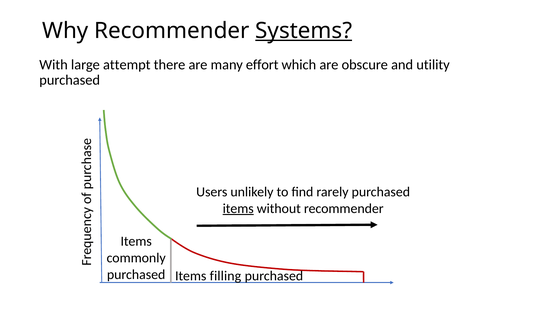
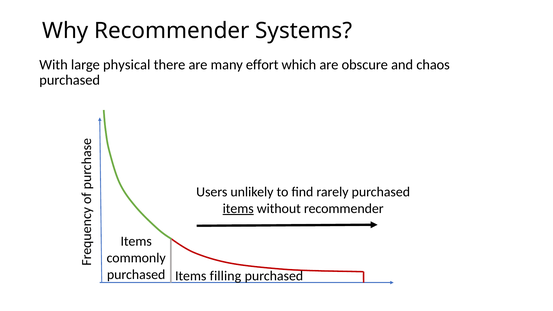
Systems underline: present -> none
attempt: attempt -> physical
utility: utility -> chaos
